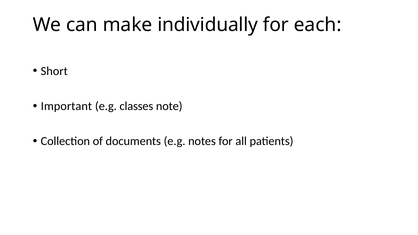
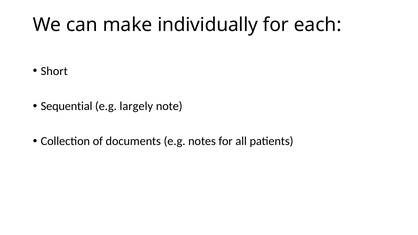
Important: Important -> Sequential
classes: classes -> largely
